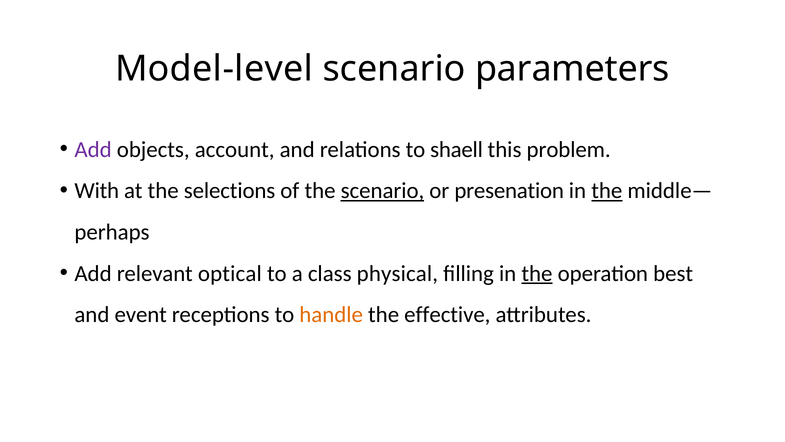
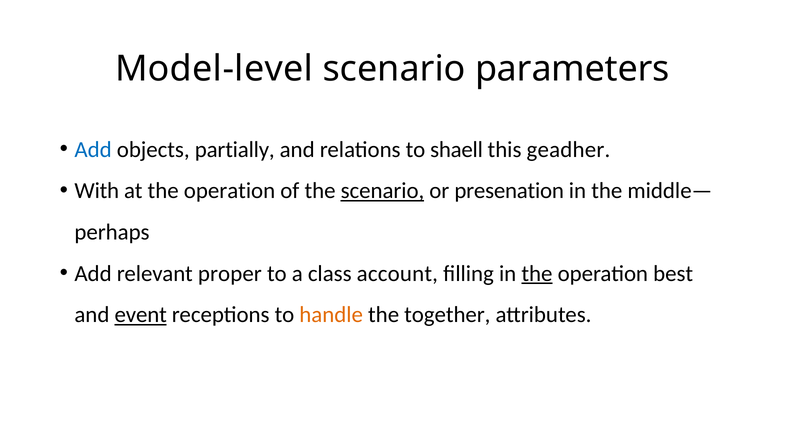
Add at (93, 150) colour: purple -> blue
account: account -> partially
problem: problem -> geadher
at the selections: selections -> operation
the at (607, 191) underline: present -> none
optical: optical -> proper
physical: physical -> account
event underline: none -> present
effective: effective -> together
